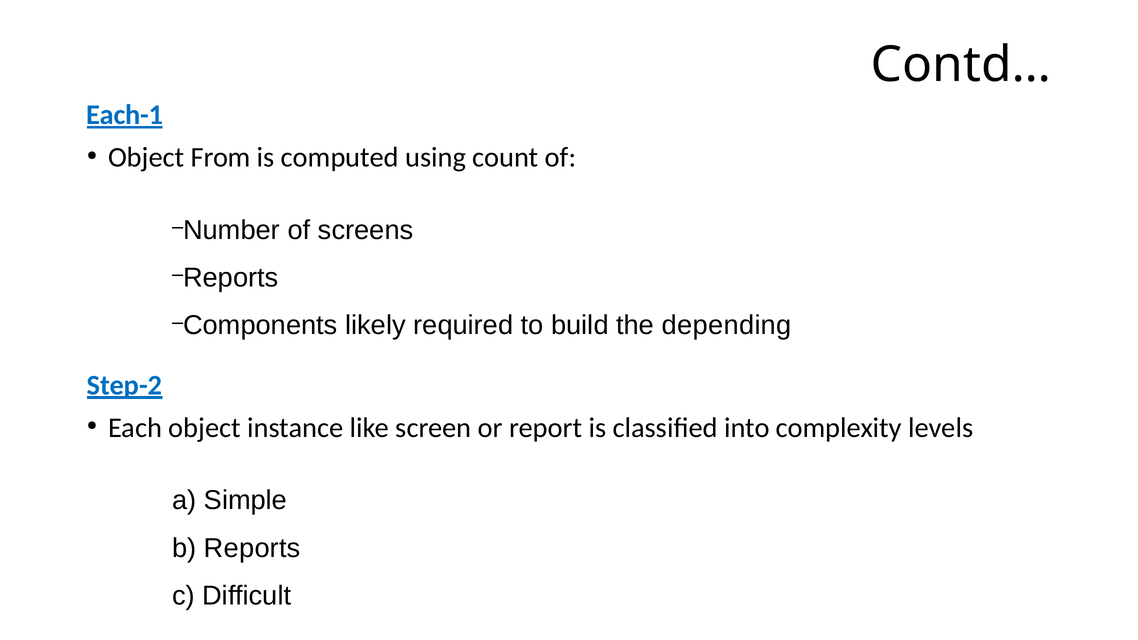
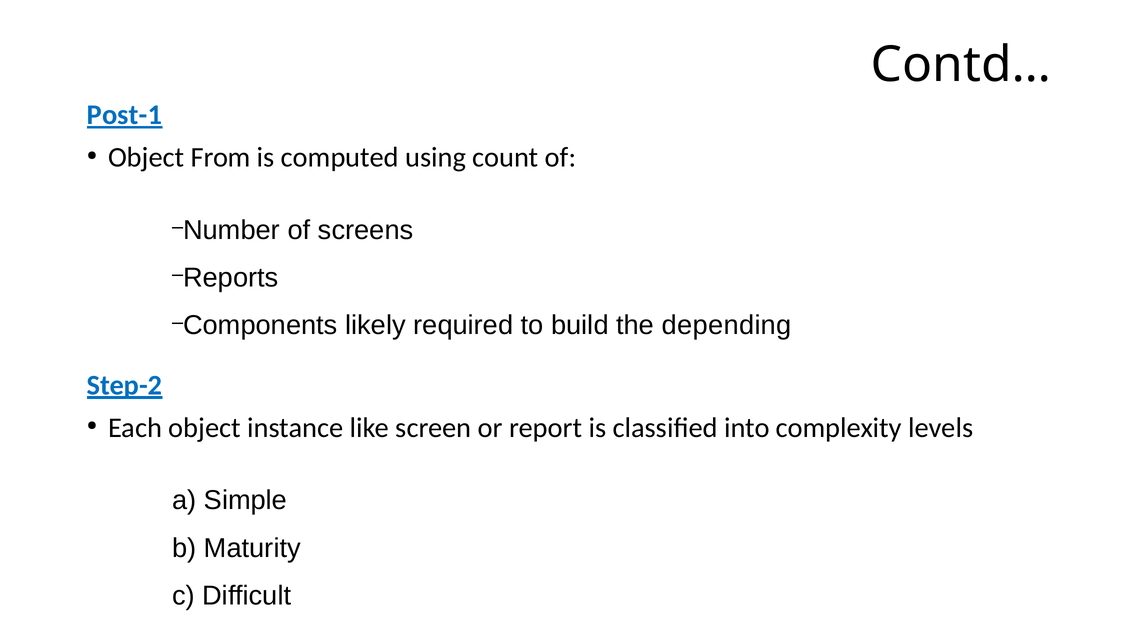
Each-1: Each-1 -> Post-1
b Reports: Reports -> Maturity
